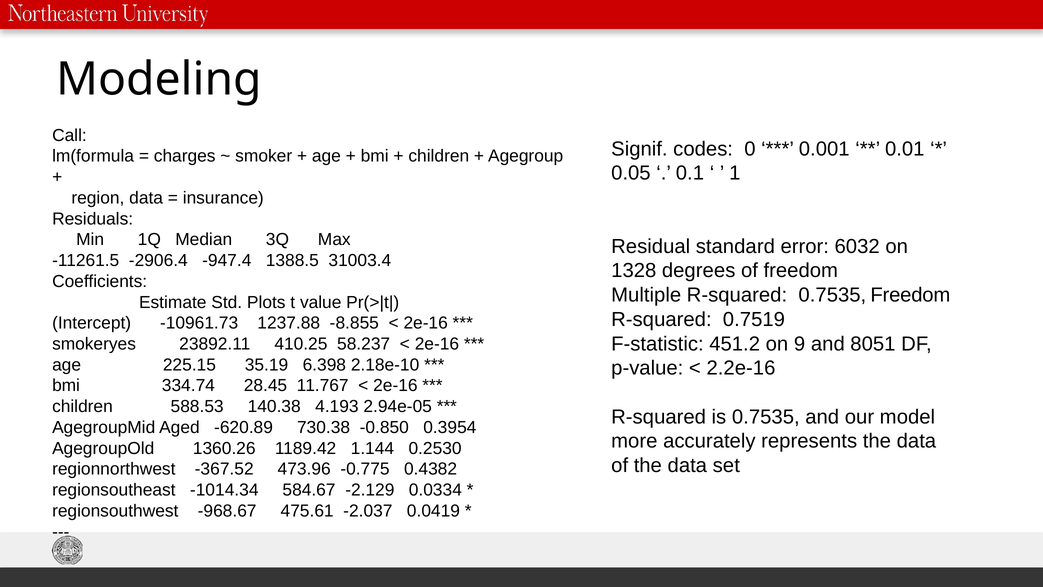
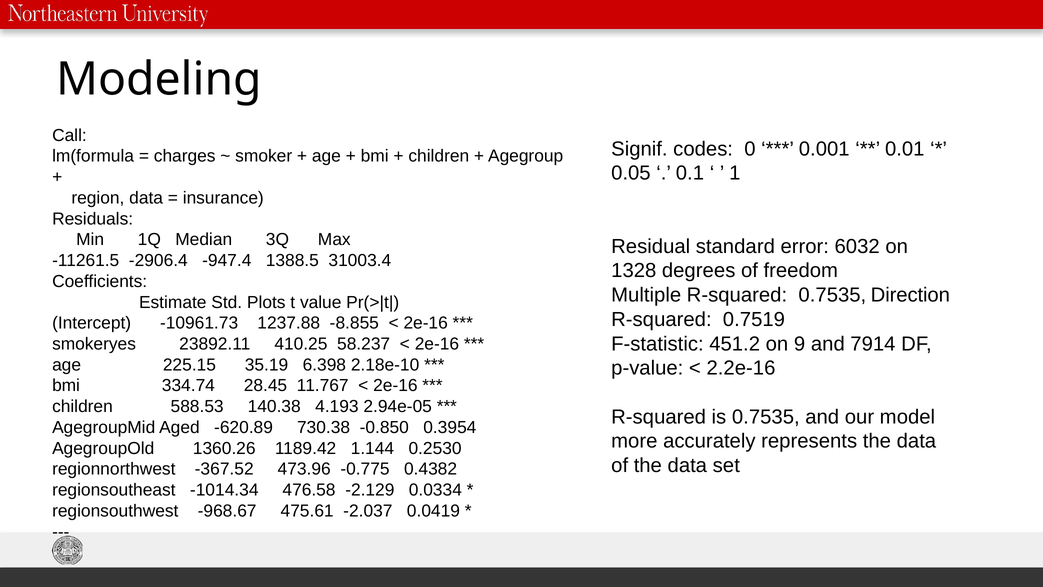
0.7535 Freedom: Freedom -> Direction
8051: 8051 -> 7914
584.67: 584.67 -> 476.58
